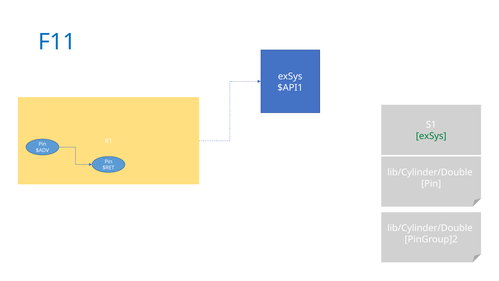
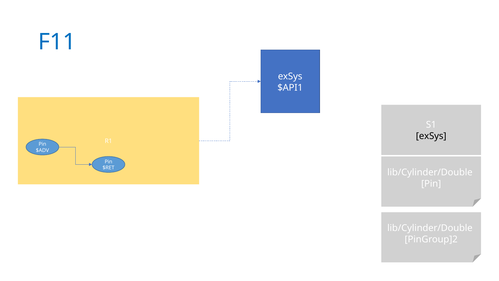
exSys at (431, 136) colour: green -> black
